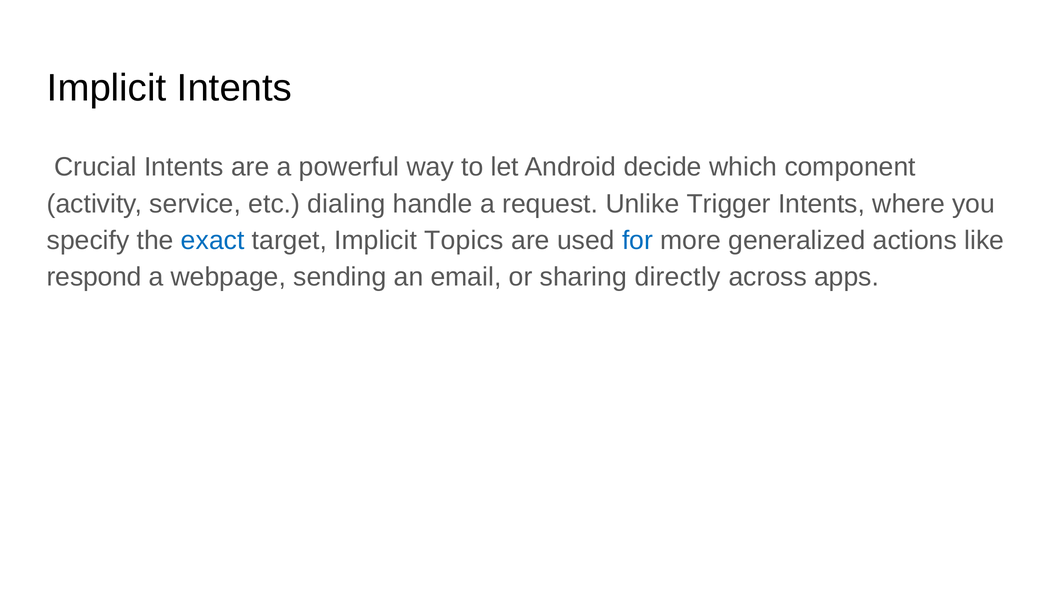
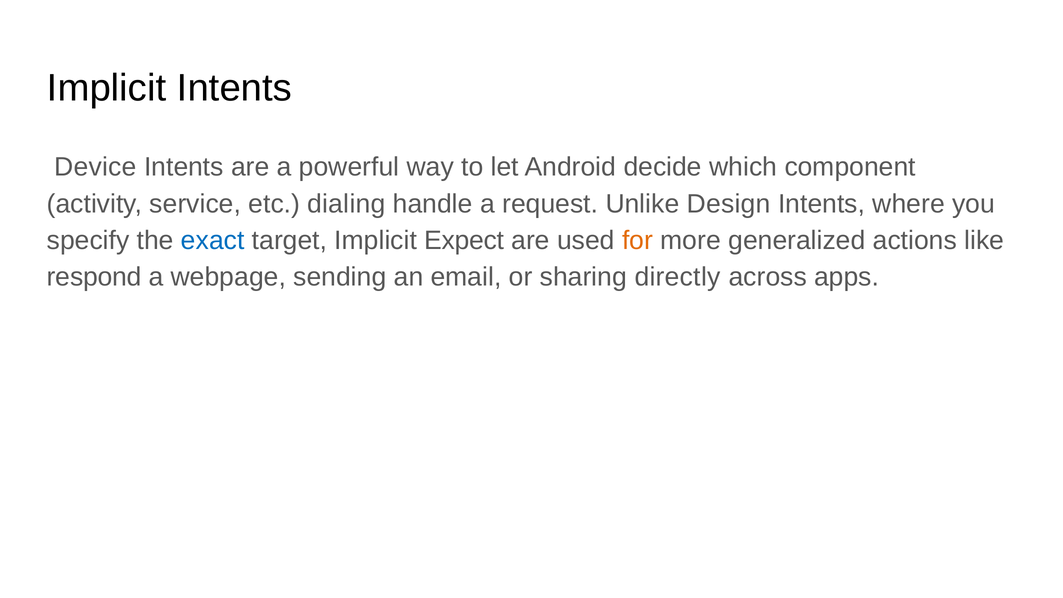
Crucial: Crucial -> Device
Trigger: Trigger -> Design
Topics: Topics -> Expect
for colour: blue -> orange
